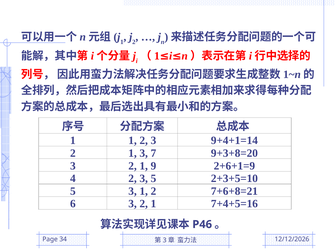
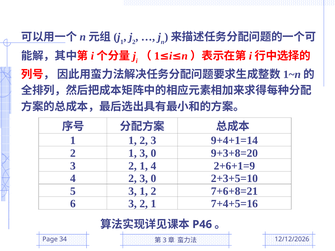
1 3 7: 7 -> 0
1 9: 9 -> 4
2 3 5: 5 -> 0
